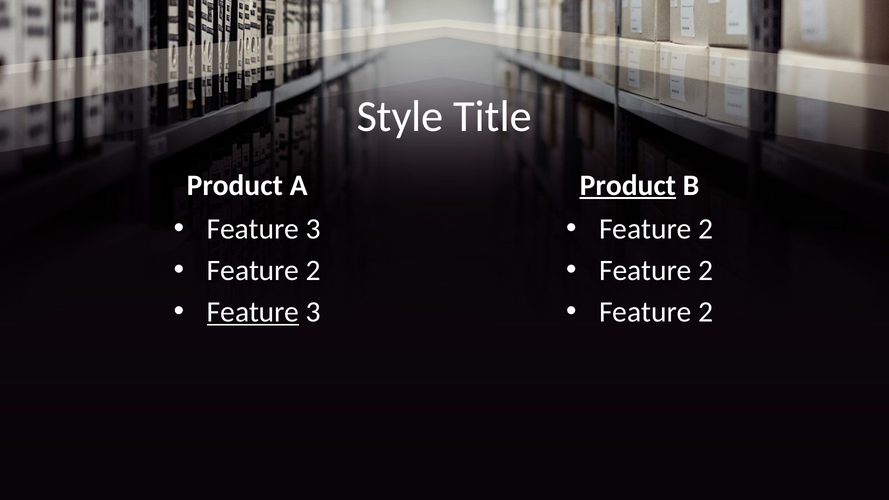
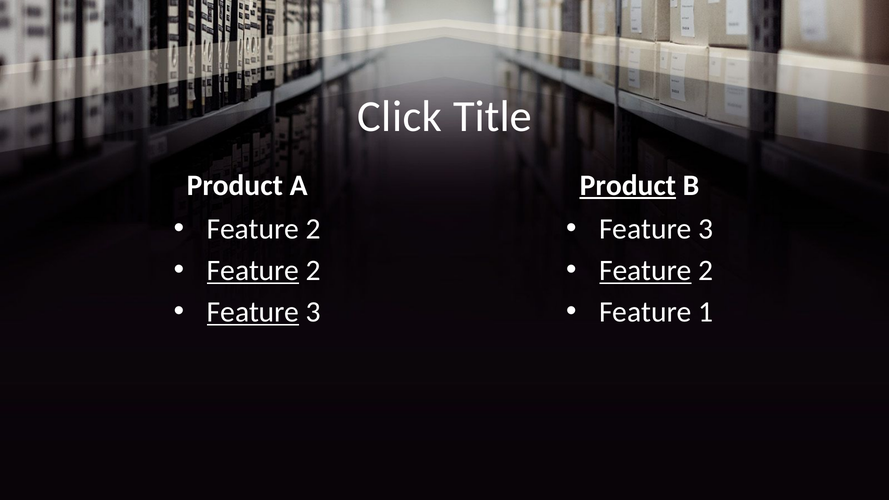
Style: Style -> Click
3 at (313, 229): 3 -> 2
2 at (706, 229): 2 -> 3
Feature at (253, 270) underline: none -> present
Feature at (645, 270) underline: none -> present
2 at (706, 312): 2 -> 1
